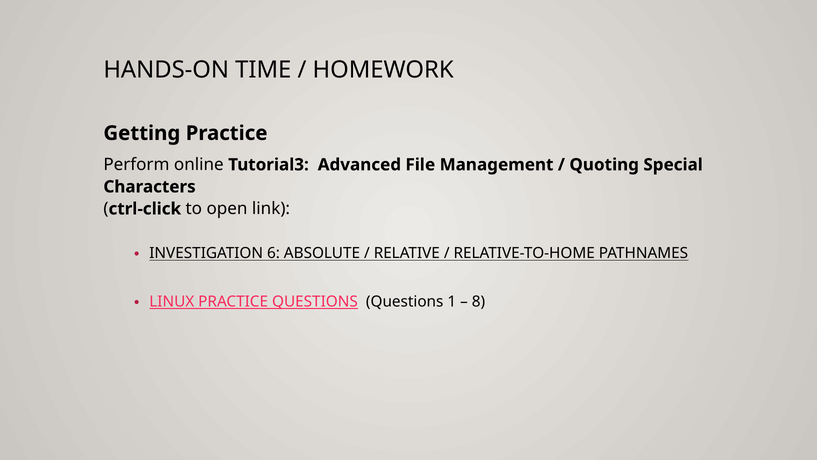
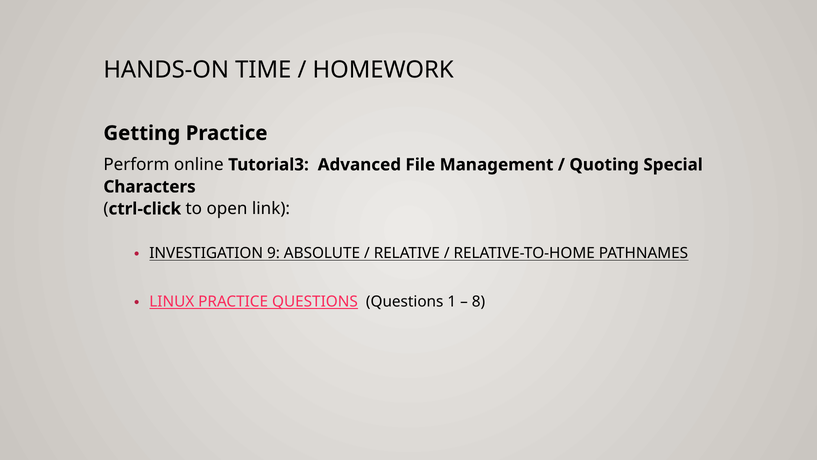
6: 6 -> 9
